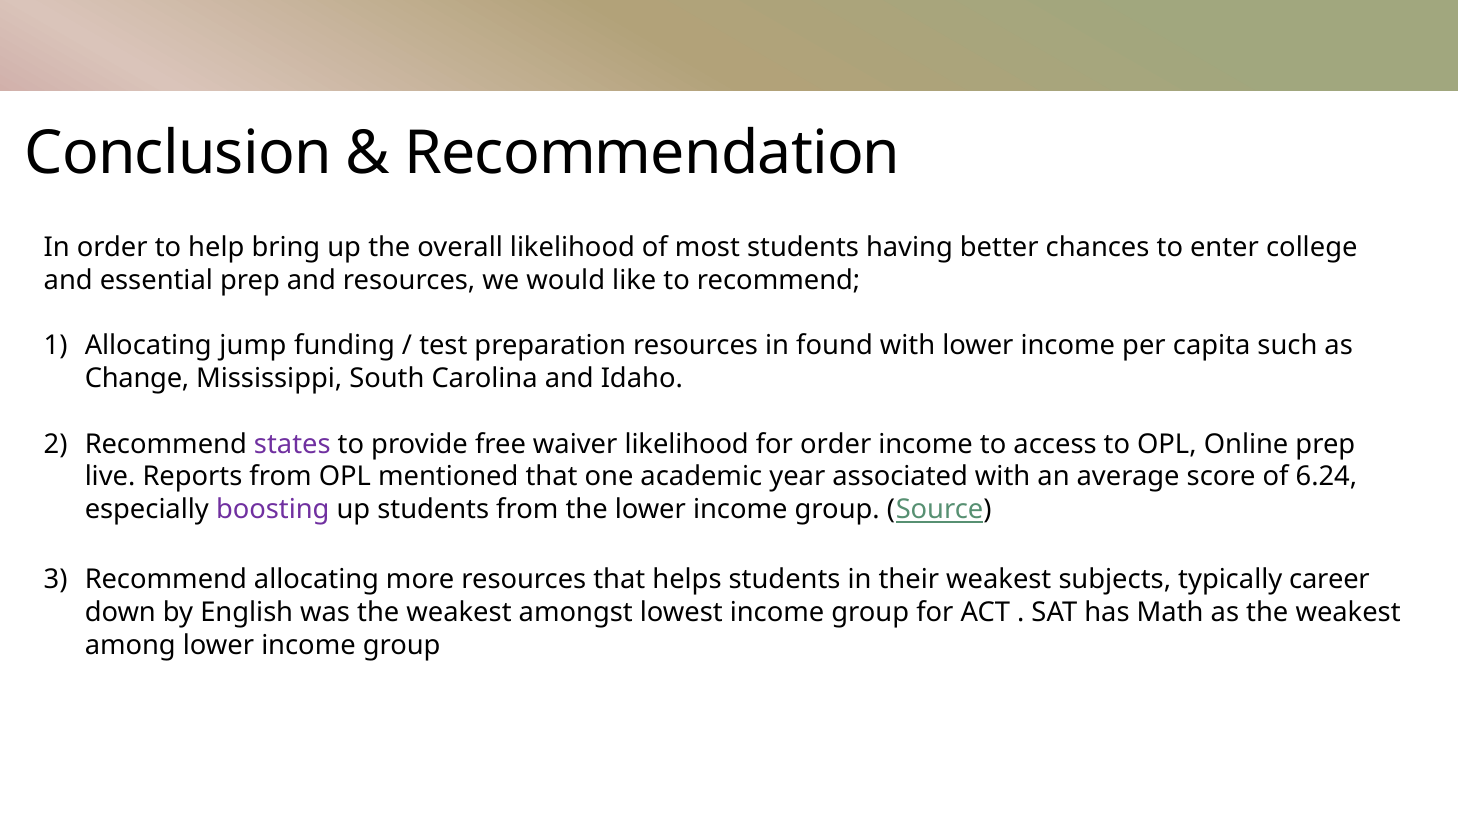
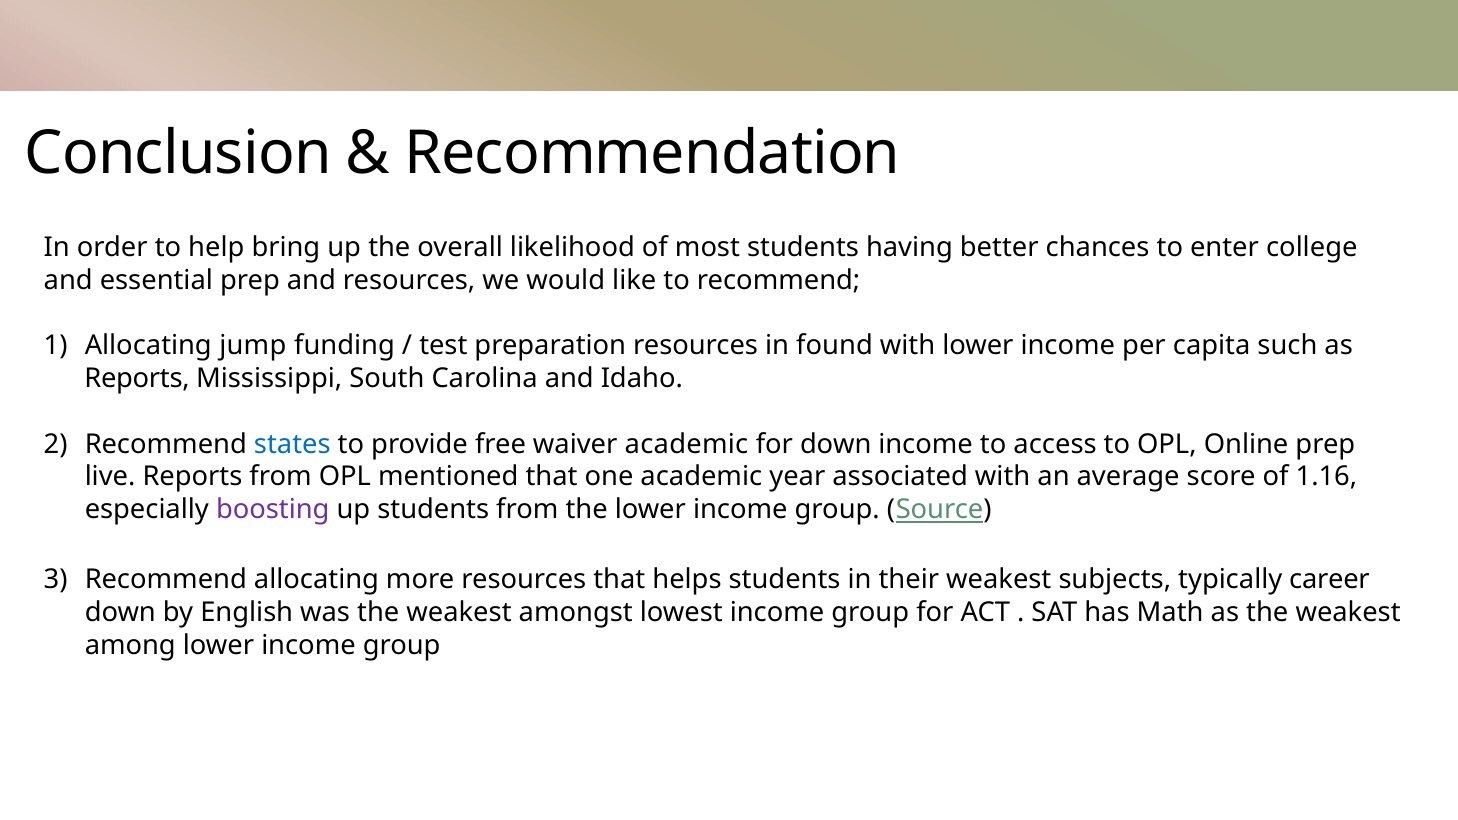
Change at (137, 378): Change -> Reports
states colour: purple -> blue
waiver likelihood: likelihood -> academic
for order: order -> down
6.24: 6.24 -> 1.16
